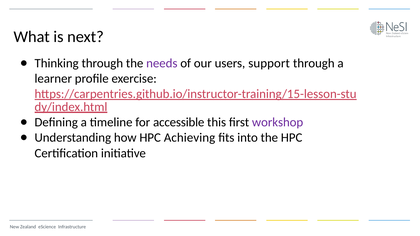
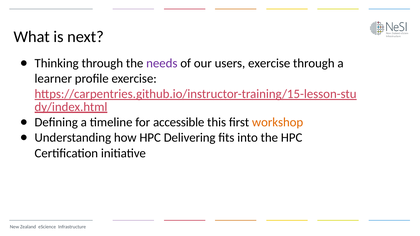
users support: support -> exercise
workshop colour: purple -> orange
Achieving: Achieving -> Delivering
